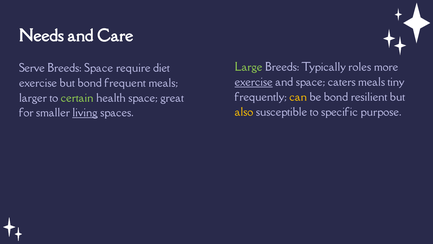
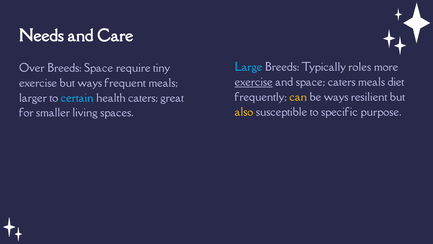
Large colour: light green -> light blue
Serve: Serve -> Over
diet: diet -> tiny
tiny: tiny -> diet
but bond: bond -> ways
be bond: bond -> ways
certain colour: light green -> light blue
health space: space -> caters
living underline: present -> none
